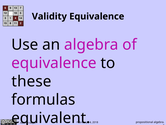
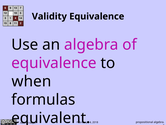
these: these -> when
